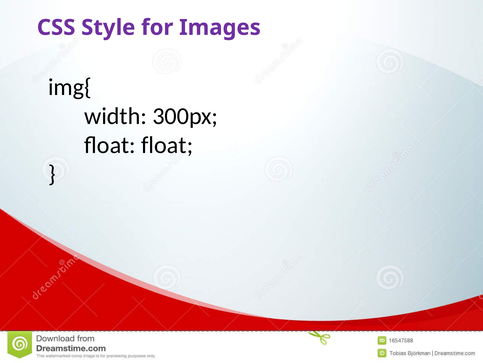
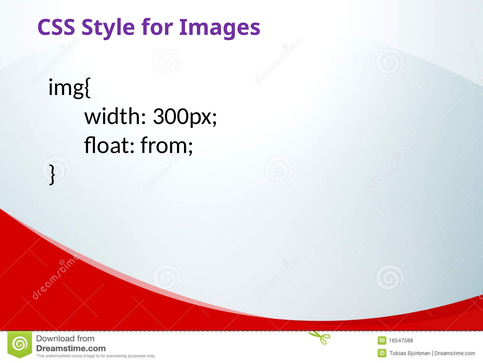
float float: float -> from
